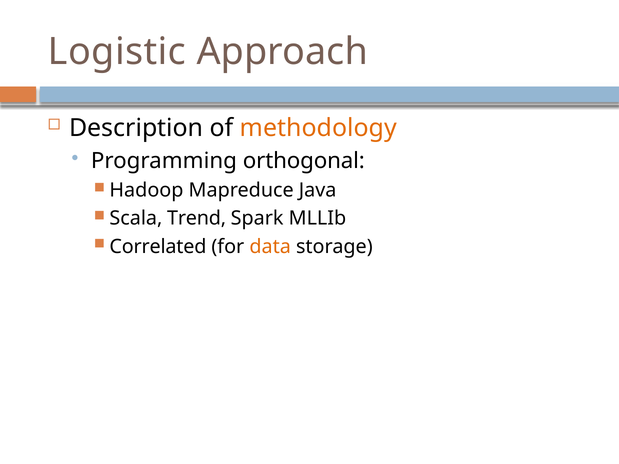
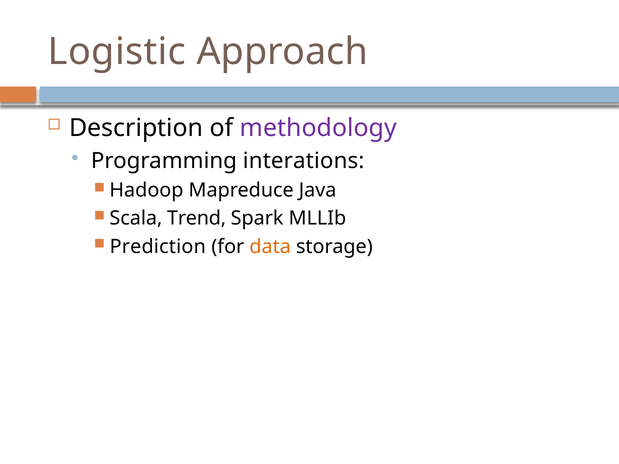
methodology colour: orange -> purple
orthogonal: orthogonal -> interations
Correlated: Correlated -> Prediction
